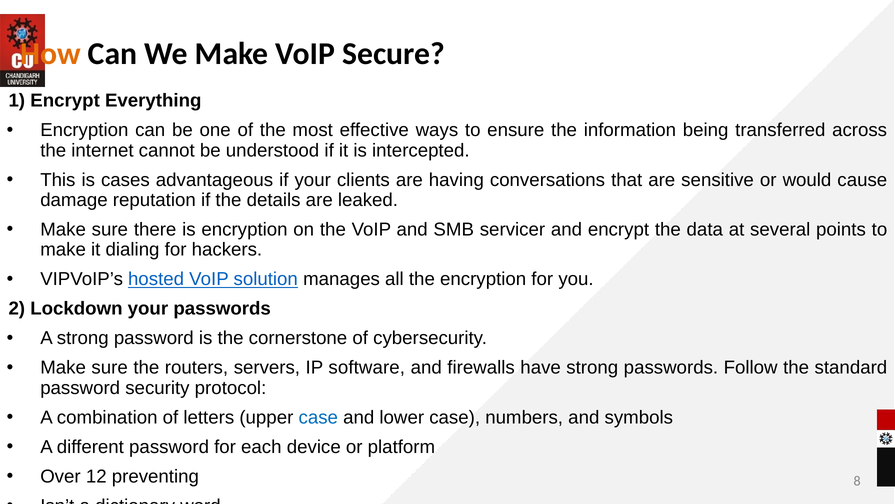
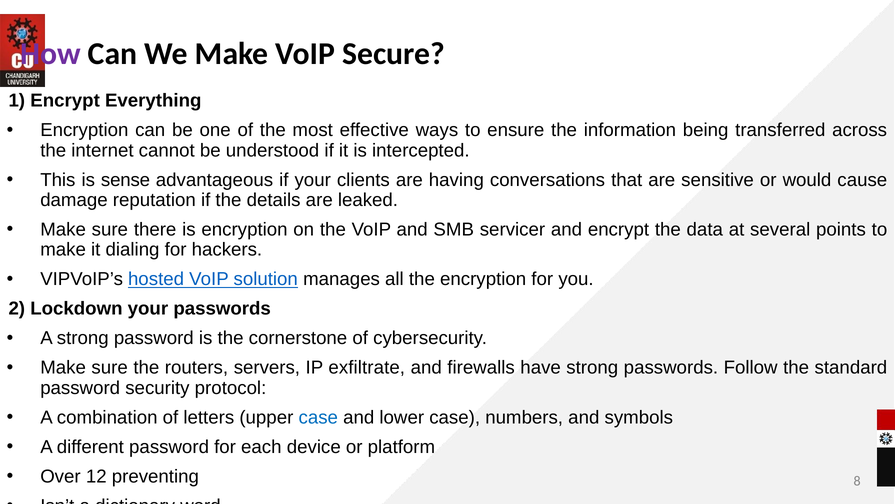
How colour: orange -> purple
cases: cases -> sense
software: software -> exfiltrate
